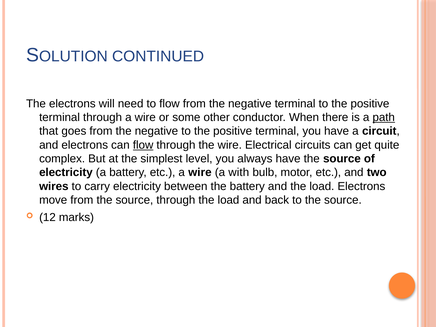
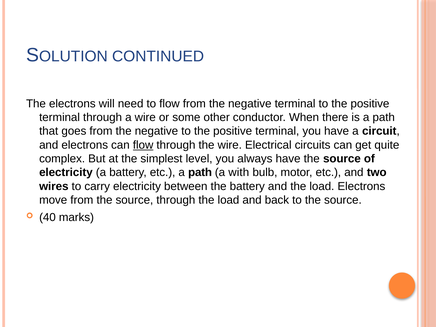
path at (384, 117) underline: present -> none
etc a wire: wire -> path
12: 12 -> 40
